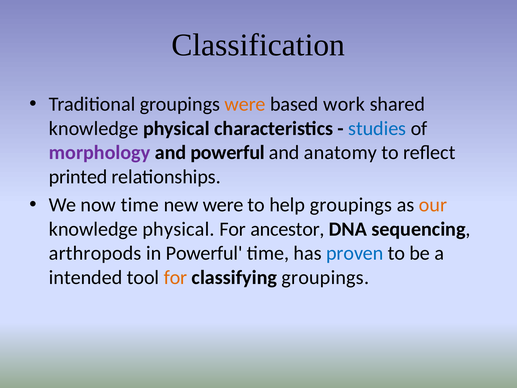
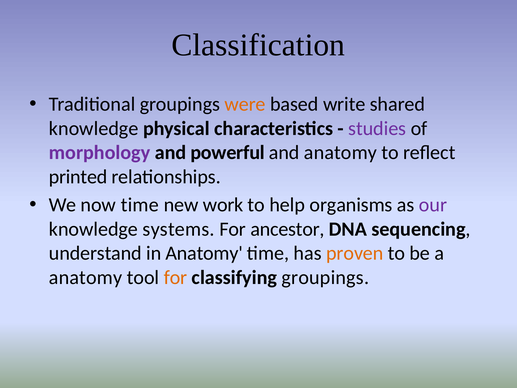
work: work -> write
studies colour: blue -> purple
new were: were -> work
help groupings: groupings -> organisms
our colour: orange -> purple
physical at (179, 229): physical -> systems
arthropods: arthropods -> understand
in Powerful: Powerful -> Anatomy
proven colour: blue -> orange
intended at (86, 277): intended -> anatomy
